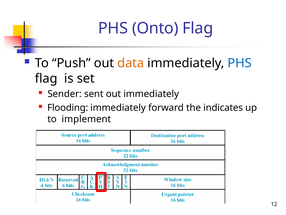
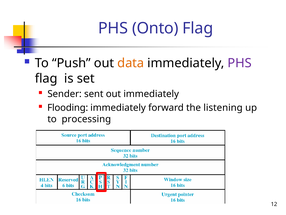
PHS at (240, 63) colour: blue -> purple
indicates: indicates -> listening
implement: implement -> processing
